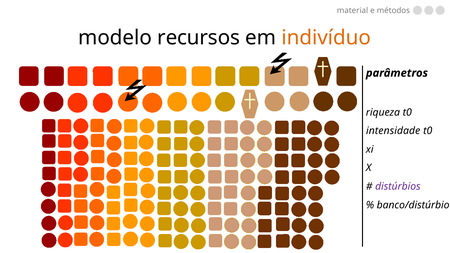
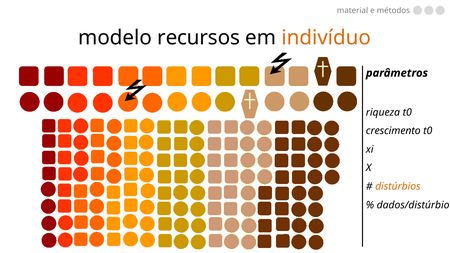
intensidade: intensidade -> crescimento
distúrbios colour: purple -> orange
banco/distúrbio: banco/distúrbio -> dados/distúrbio
